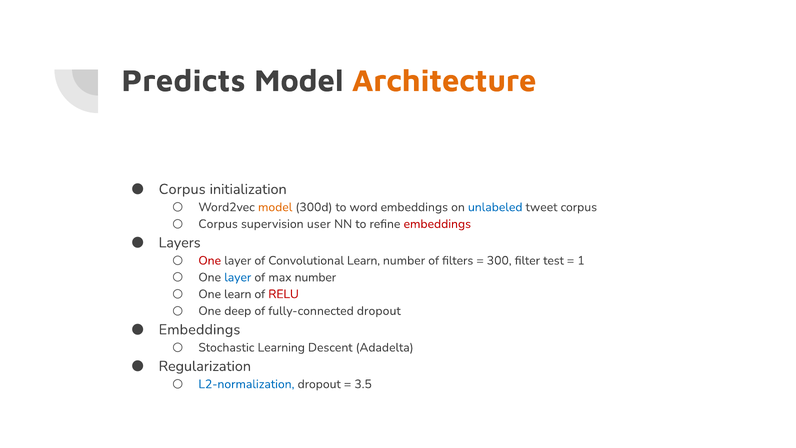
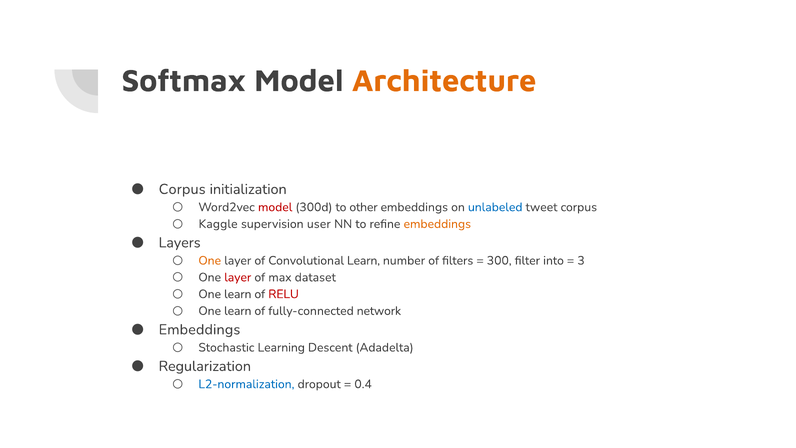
Predicts: Predicts -> Softmax
model at (275, 207) colour: orange -> red
word: word -> other
Corpus at (218, 224): Corpus -> Kaggle
embeddings at (437, 224) colour: red -> orange
One at (210, 260) colour: red -> orange
test: test -> into
1: 1 -> 3
layer at (238, 277) colour: blue -> red
max number: number -> dataset
deep at (238, 311): deep -> learn
fully-connected dropout: dropout -> network
3.5: 3.5 -> 0.4
